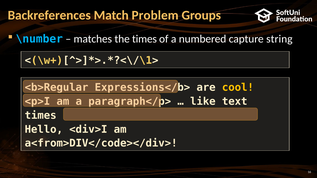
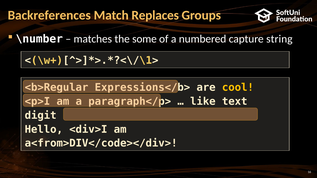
Problem: Problem -> Replaces
\number colour: light blue -> white
the times: times -> some
times at (41, 116): times -> digit
